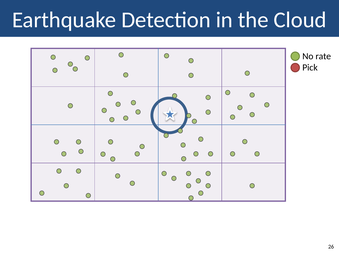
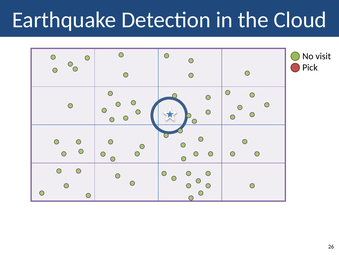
rate: rate -> visit
